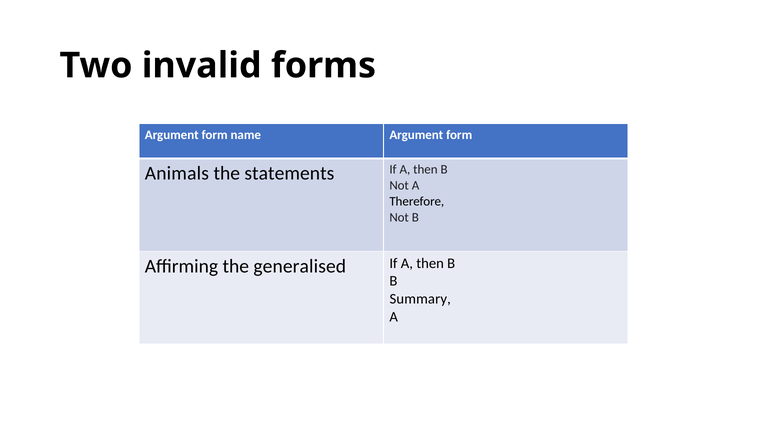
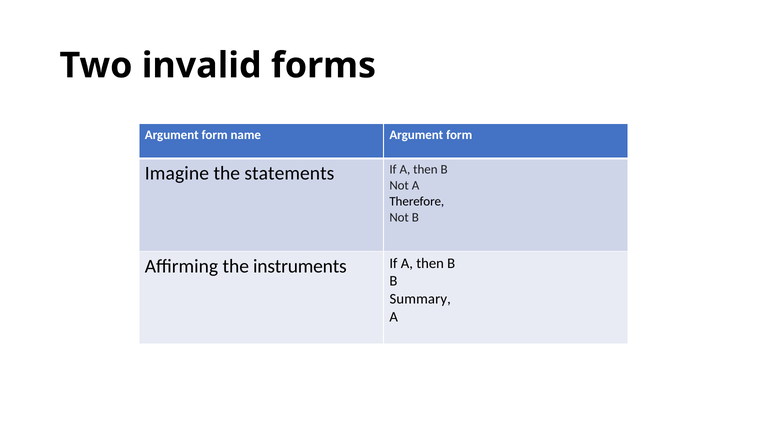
Animals: Animals -> Imagine
generalised: generalised -> instruments
